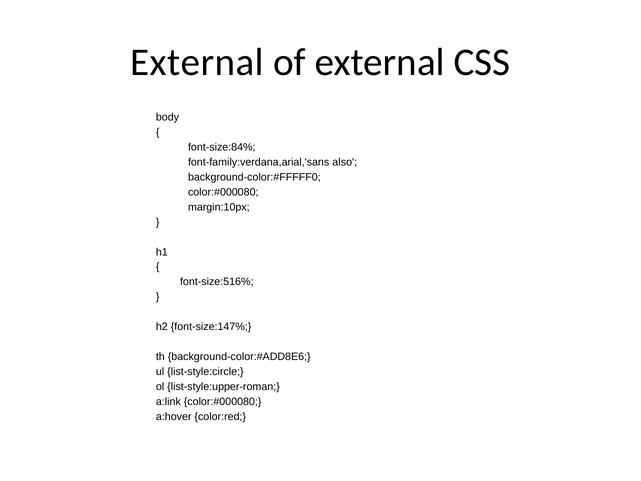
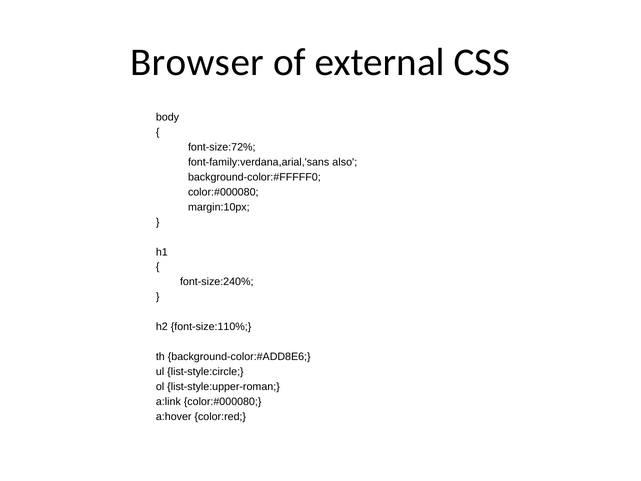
External at (197, 62): External -> Browser
font-size:84%: font-size:84% -> font-size:72%
font-size:516%: font-size:516% -> font-size:240%
font-size:147%: font-size:147% -> font-size:110%
